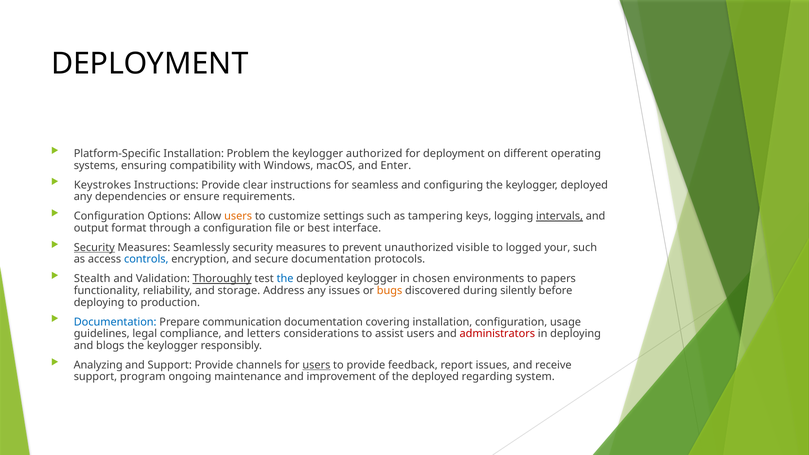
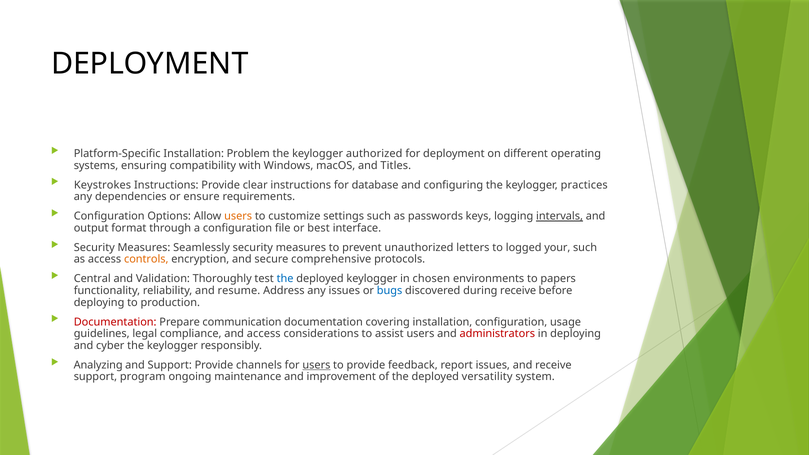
Enter: Enter -> Titles
seamless: seamless -> database
keylogger deployed: deployed -> practices
tampering: tampering -> passwords
Security at (94, 248) underline: present -> none
visible: visible -> letters
controls colour: blue -> orange
secure documentation: documentation -> comprehensive
Stealth: Stealth -> Central
Thoroughly underline: present -> none
storage: storage -> resume
bugs colour: orange -> blue
during silently: silently -> receive
Documentation at (115, 322) colour: blue -> red
and letters: letters -> access
blogs: blogs -> cyber
regarding: regarding -> versatility
